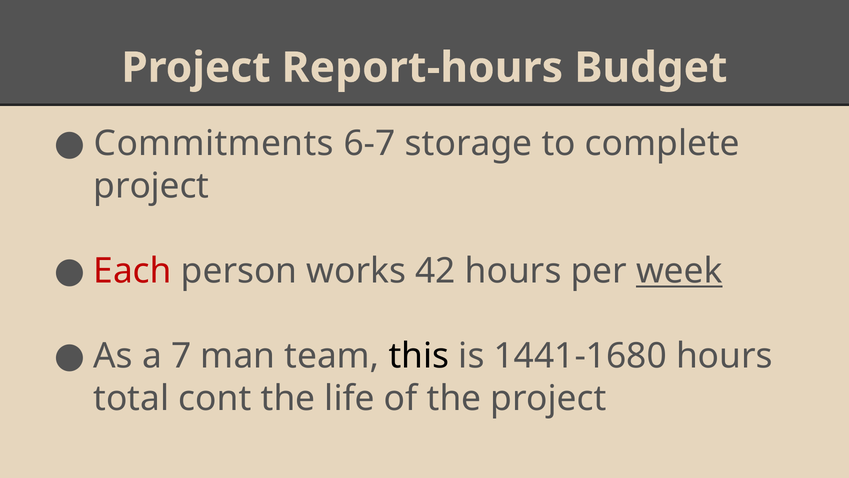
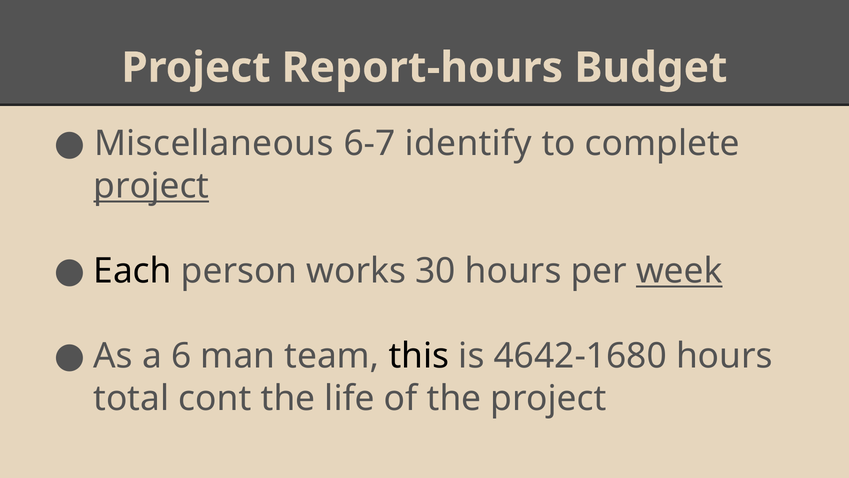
Commitments: Commitments -> Miscellaneous
storage: storage -> identify
project at (151, 186) underline: none -> present
Each colour: red -> black
42: 42 -> 30
7: 7 -> 6
1441-1680: 1441-1680 -> 4642-1680
